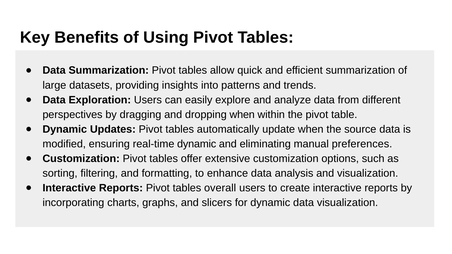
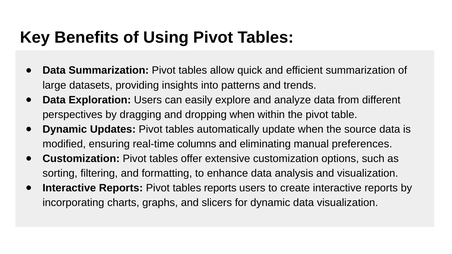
real-time dynamic: dynamic -> columns
tables overall: overall -> reports
